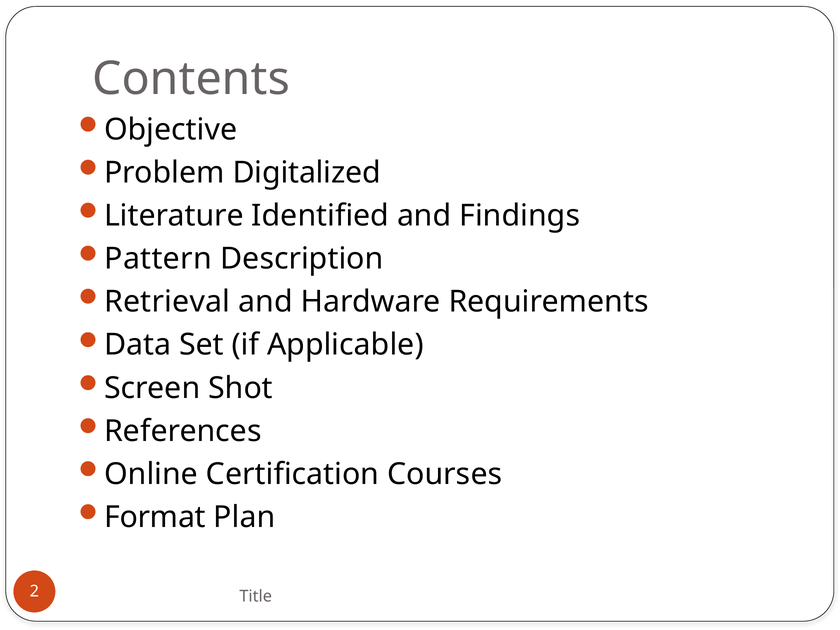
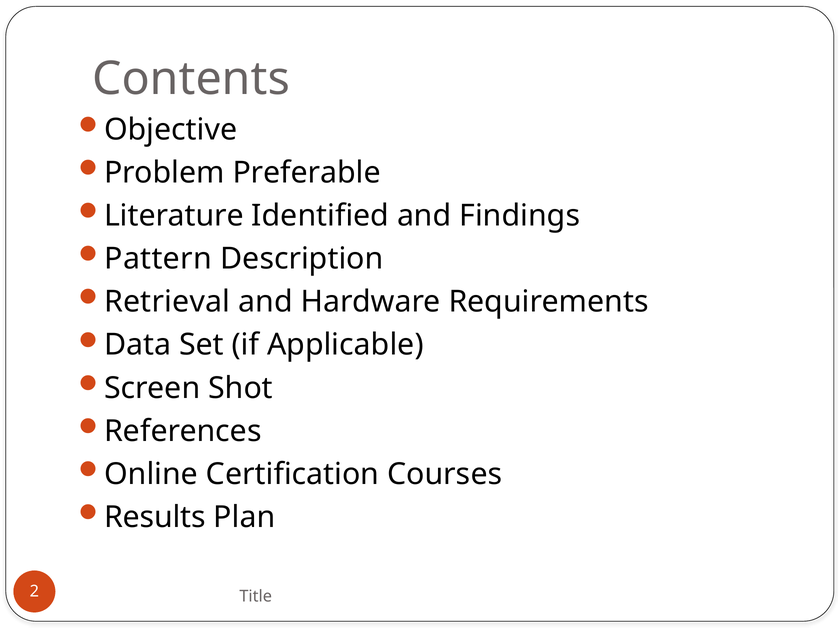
Digitalized: Digitalized -> Preferable
Format: Format -> Results
